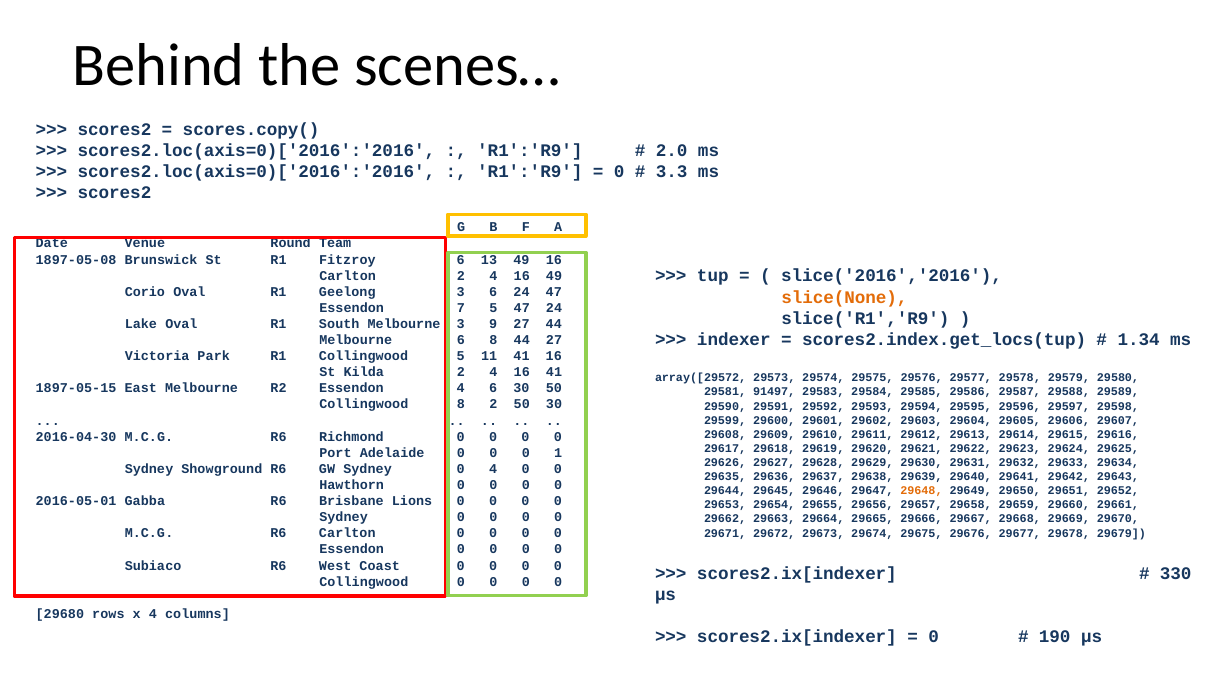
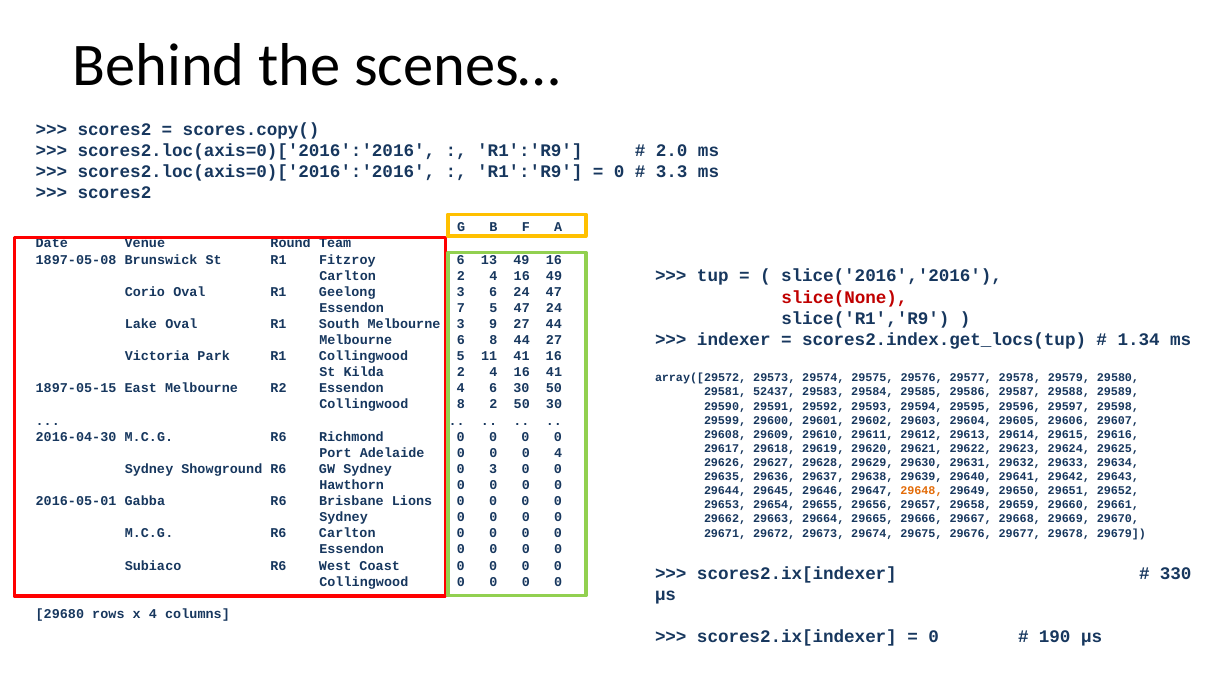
slice(None colour: orange -> red
91497: 91497 -> 52437
0 1: 1 -> 4
0 4: 4 -> 3
